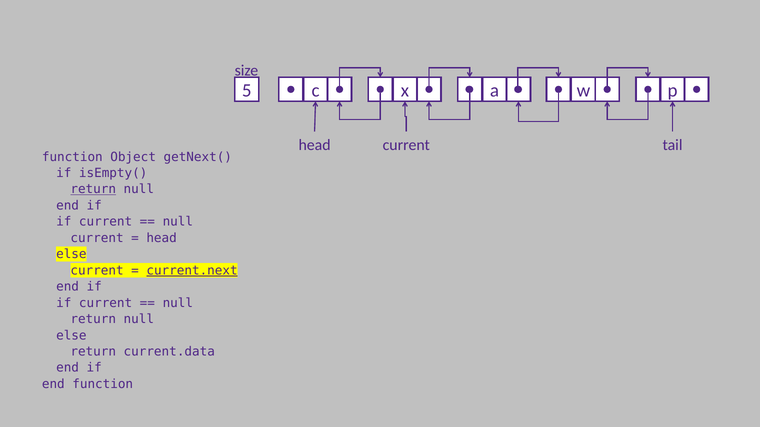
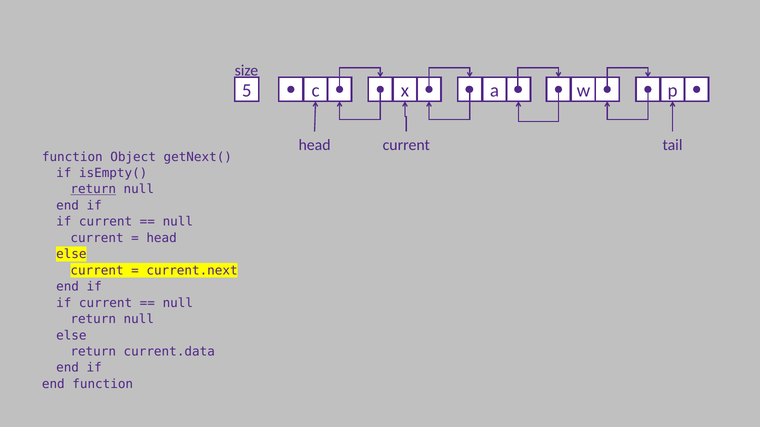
current.next underline: present -> none
